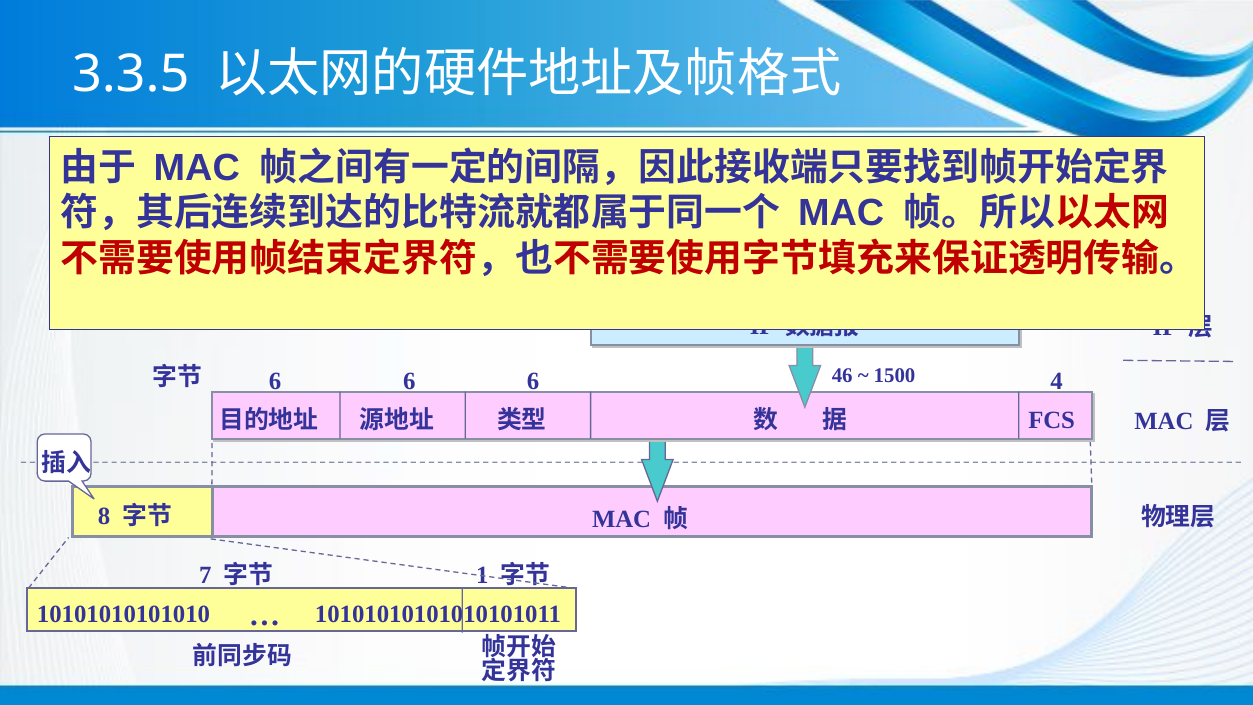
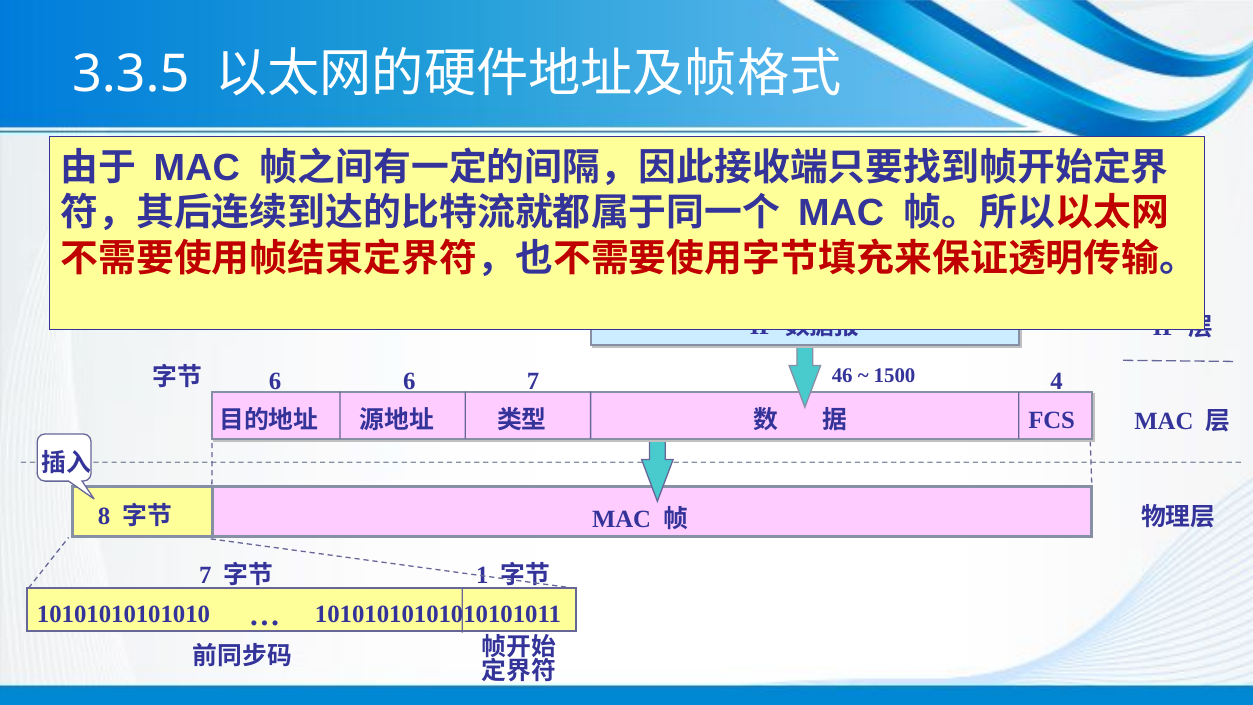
6 6 6: 6 -> 7
